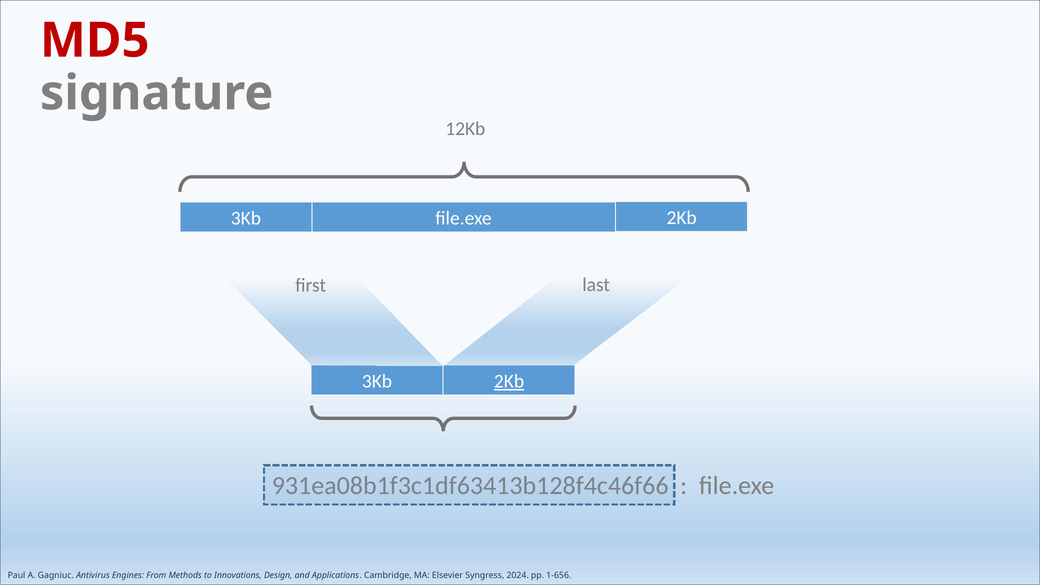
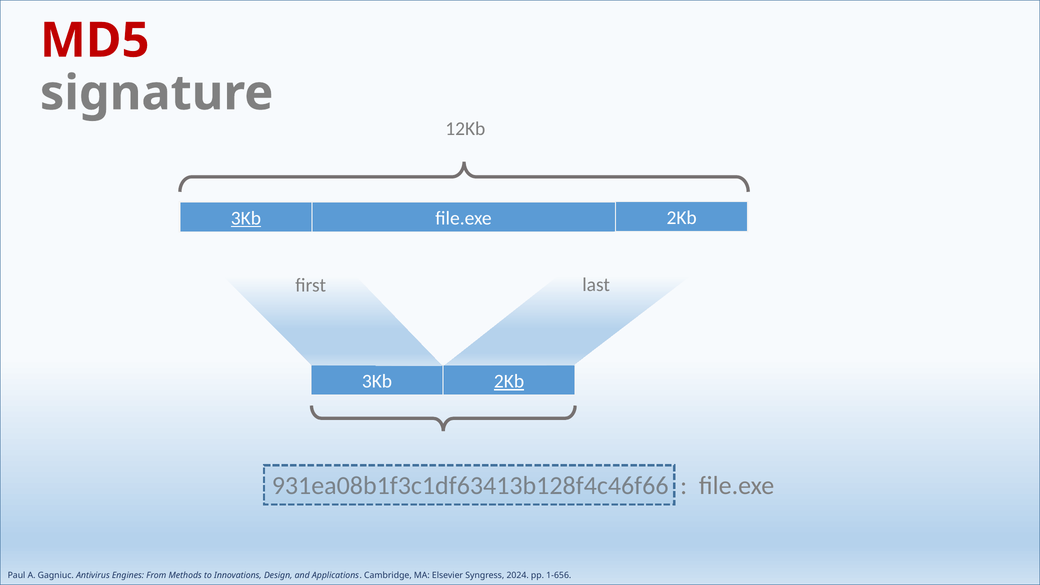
3Kb at (246, 218) underline: none -> present
